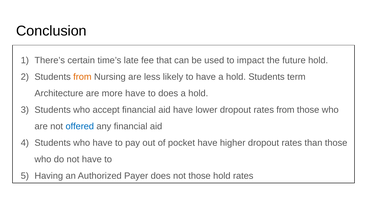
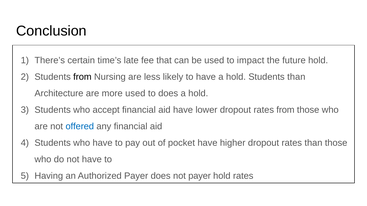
from at (82, 77) colour: orange -> black
Students term: term -> than
more have: have -> used
not those: those -> payer
